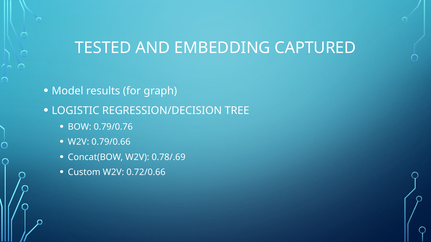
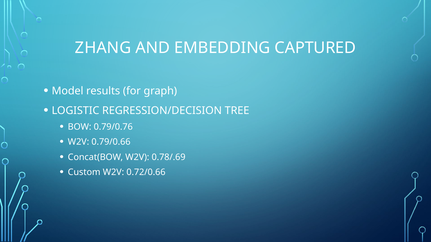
TESTED: TESTED -> ZHANG
